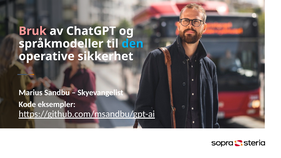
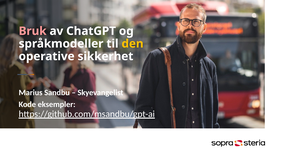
den colour: light blue -> yellow
